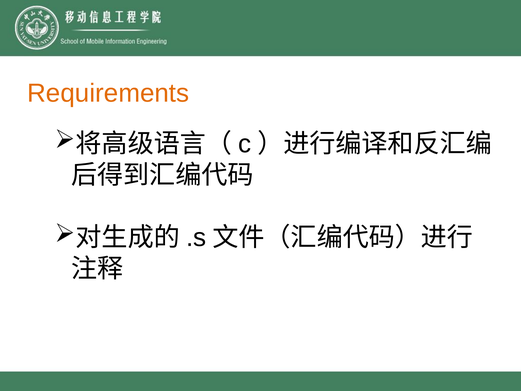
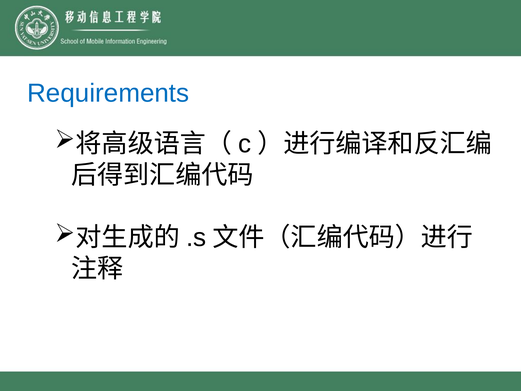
Requirements colour: orange -> blue
